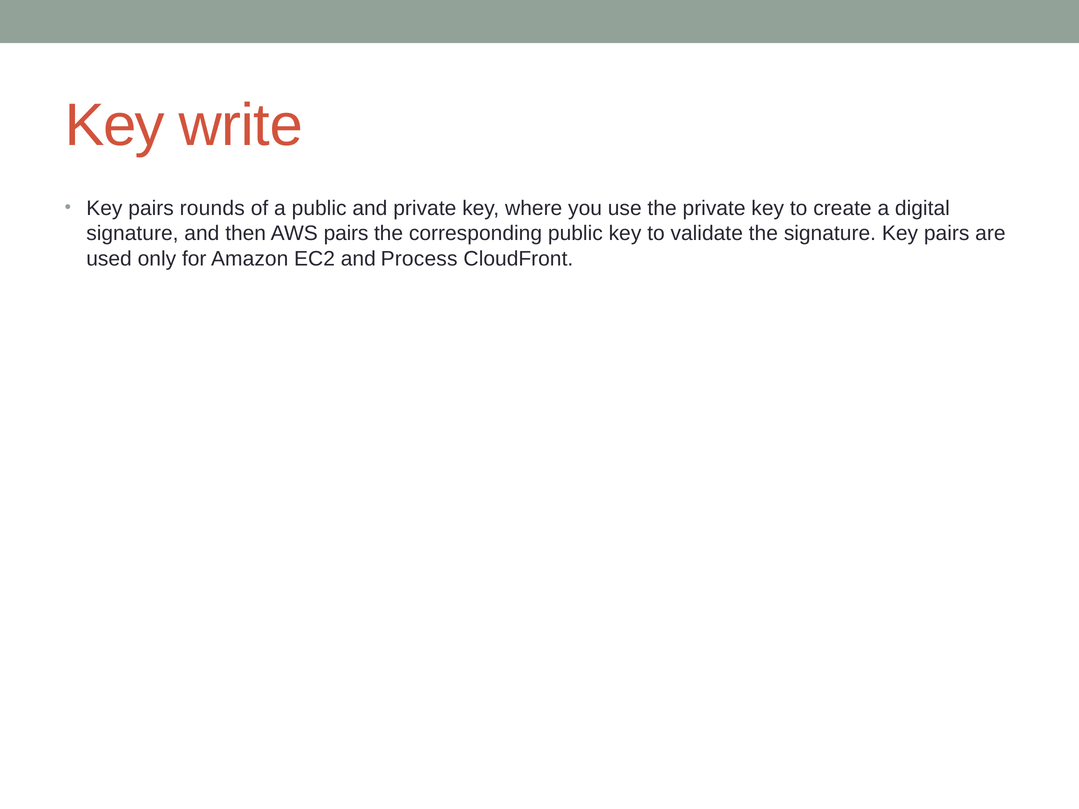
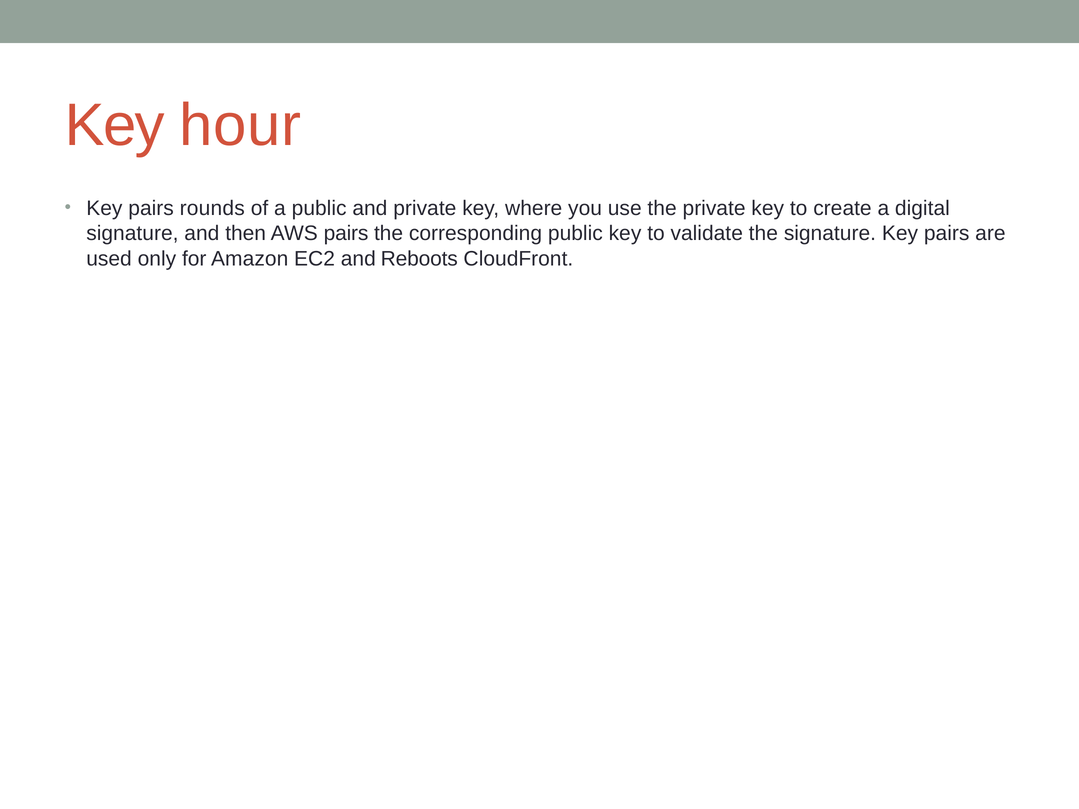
write: write -> hour
Process: Process -> Reboots
